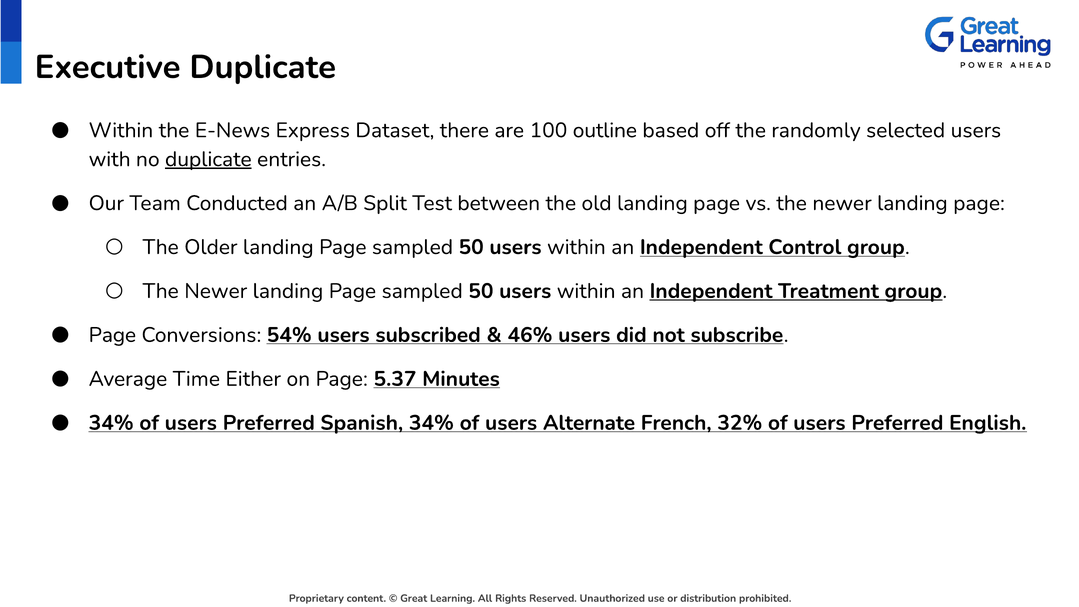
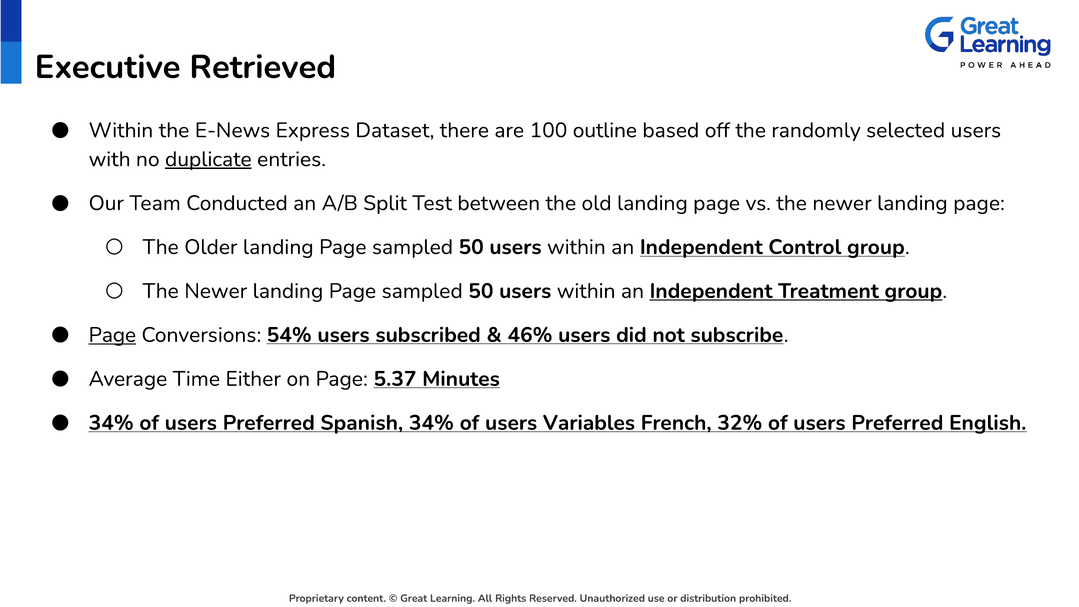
Executive Duplicate: Duplicate -> Retrieved
Page at (112, 335) underline: none -> present
Alternate: Alternate -> Variables
